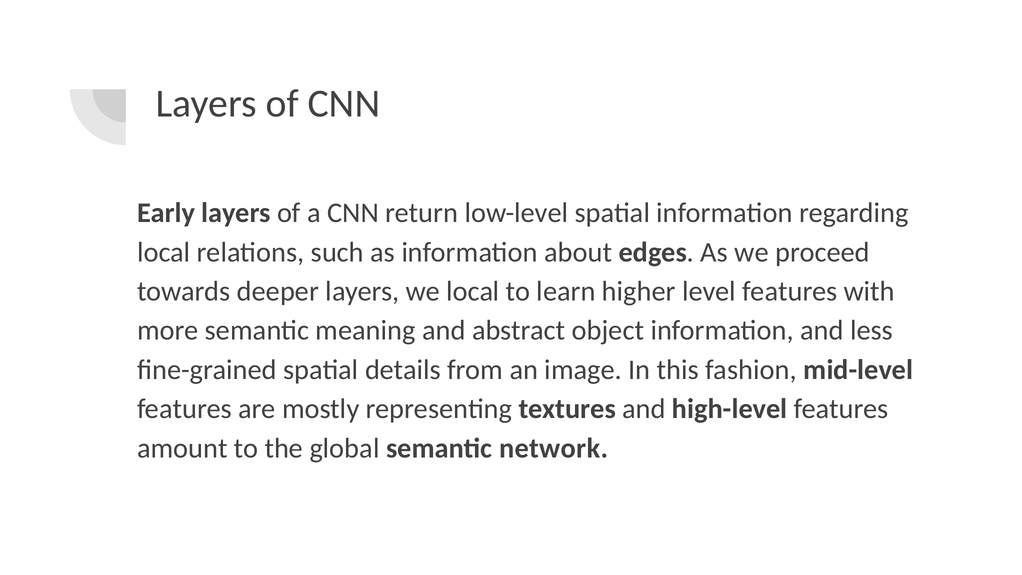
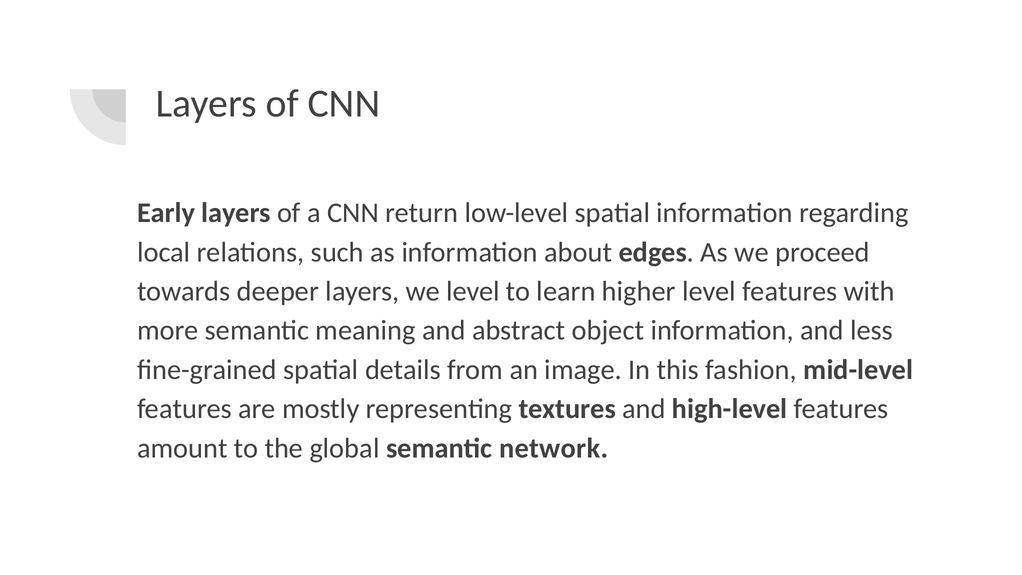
we local: local -> level
